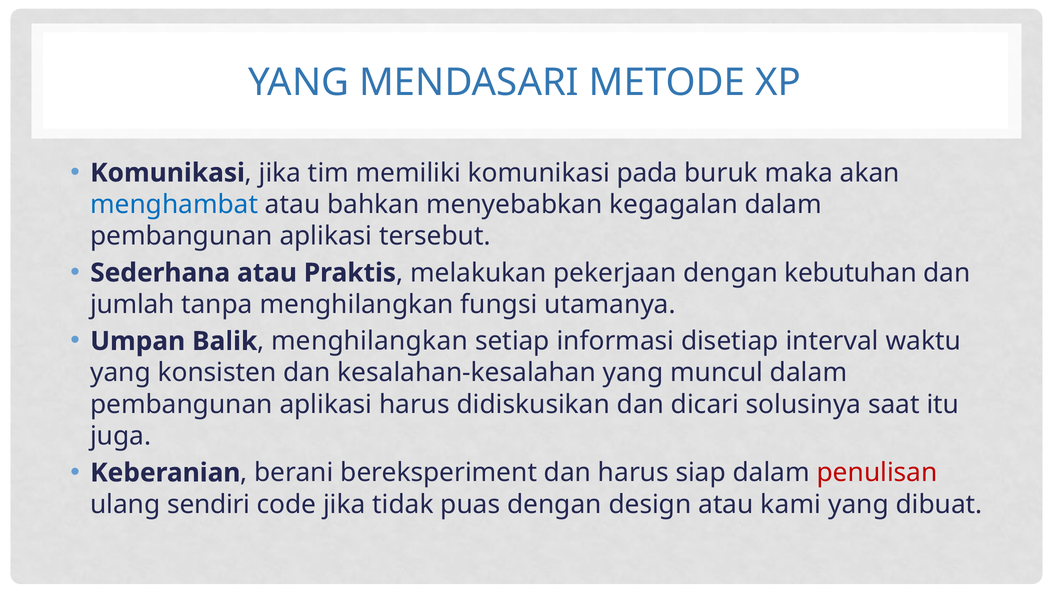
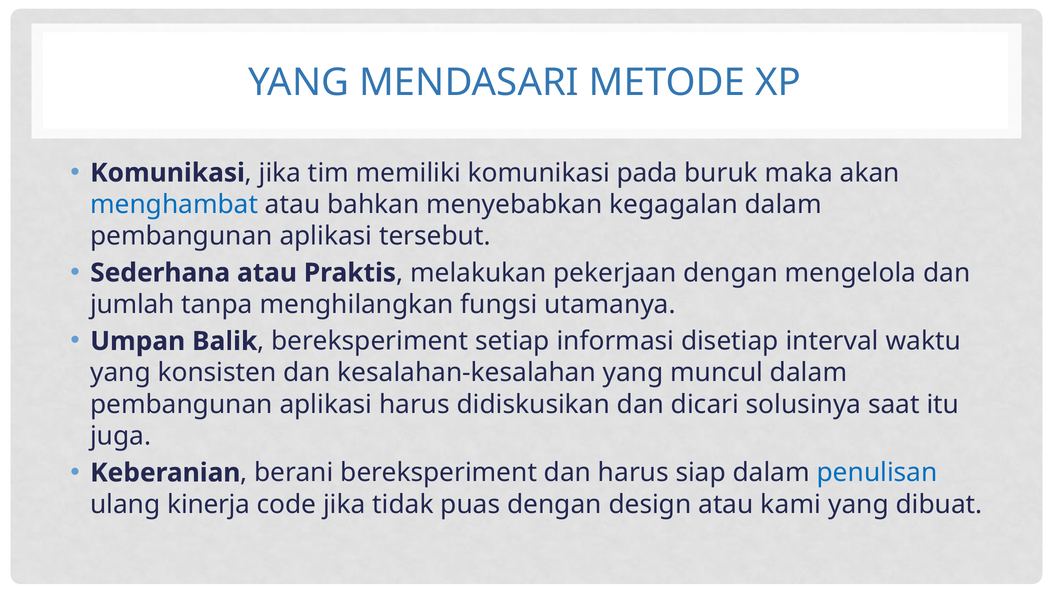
kebutuhan: kebutuhan -> mengelola
menghilangkan at (370, 341): menghilangkan -> bereksperiment
penulisan colour: red -> blue
sendiri: sendiri -> kinerja
